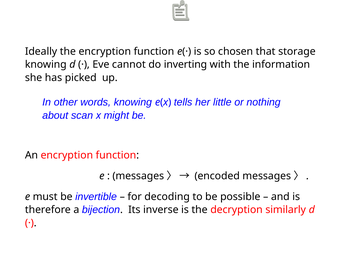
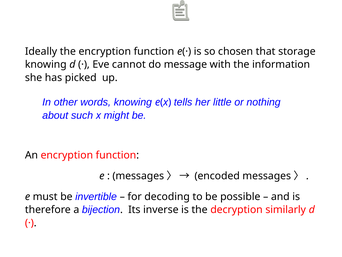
inverting: inverting -> message
scan: scan -> such
